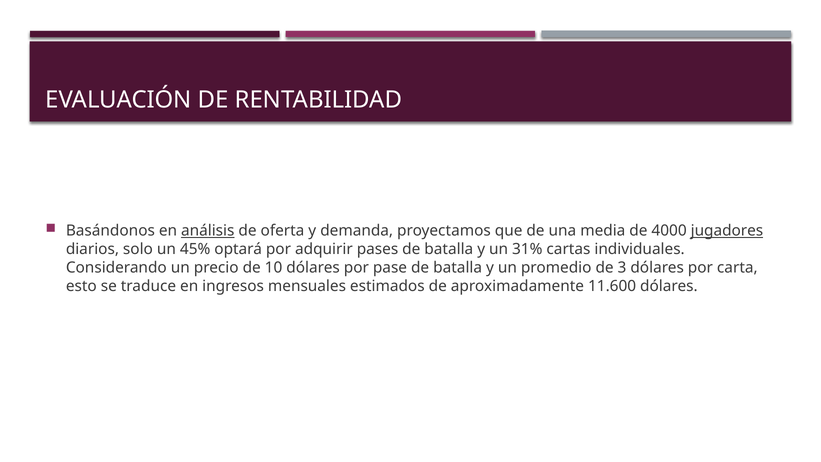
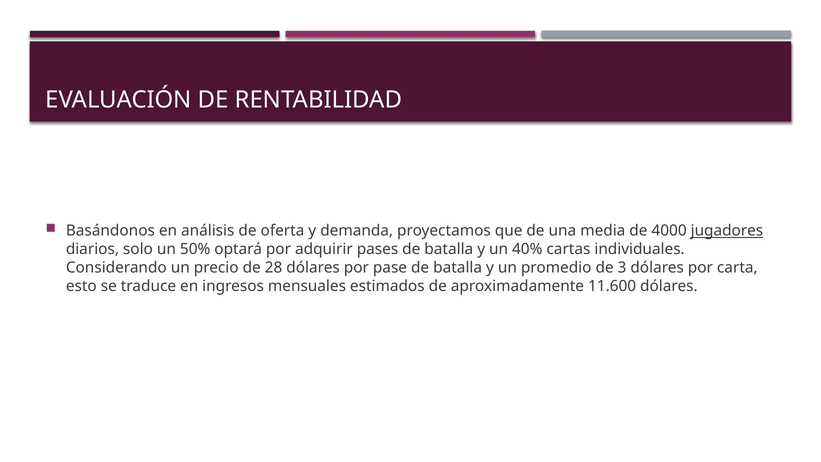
análisis underline: present -> none
45%: 45% -> 50%
31%: 31% -> 40%
10: 10 -> 28
